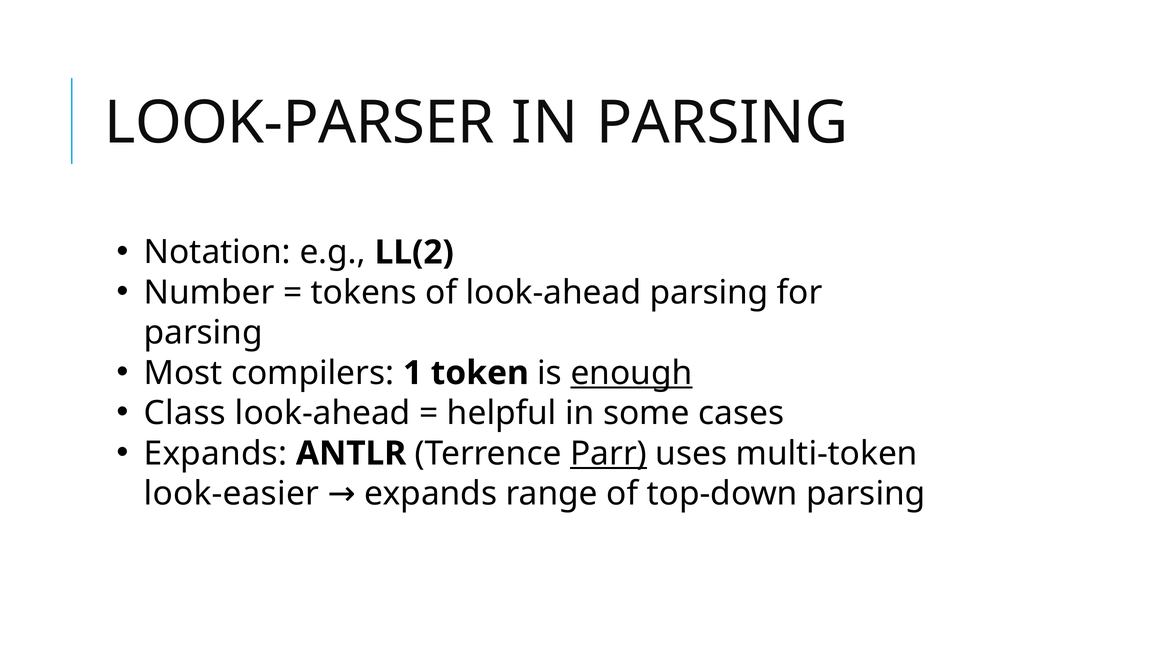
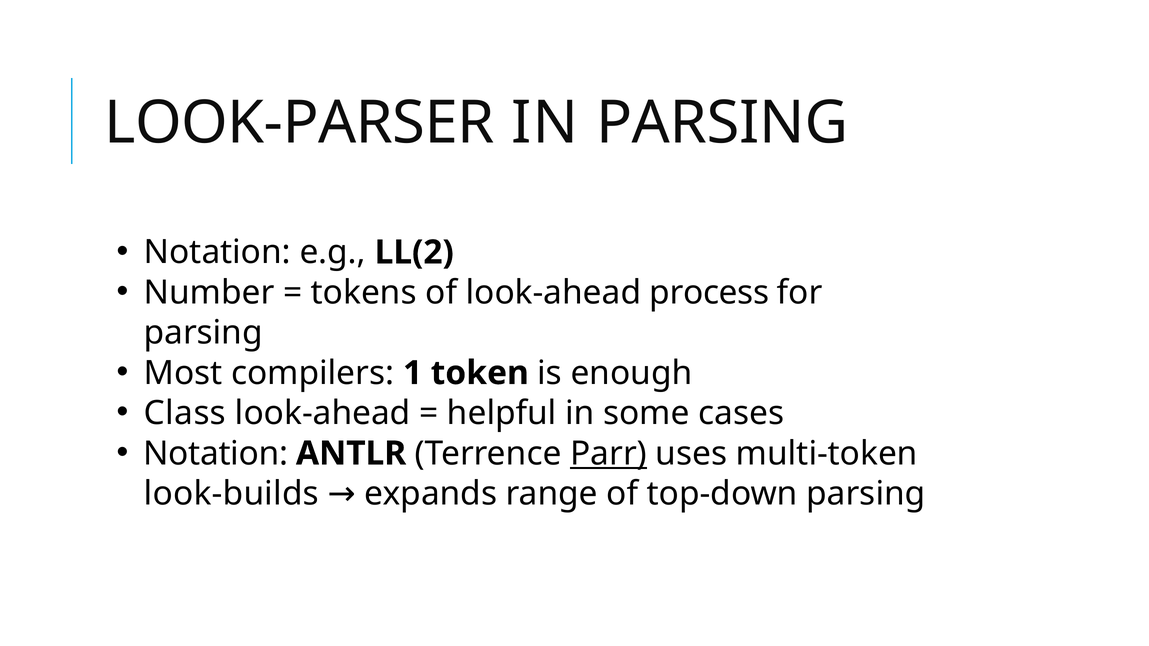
look-ahead parsing: parsing -> process
enough underline: present -> none
Expands at (215, 454): Expands -> Notation
look-easier: look-easier -> look-builds
